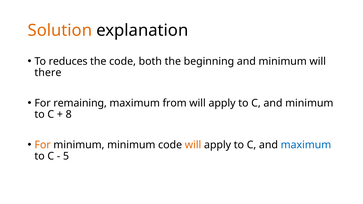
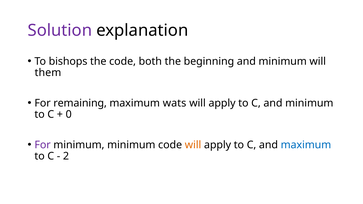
Solution colour: orange -> purple
reduces: reduces -> bishops
there: there -> them
from: from -> wats
8: 8 -> 0
For at (43, 145) colour: orange -> purple
5: 5 -> 2
